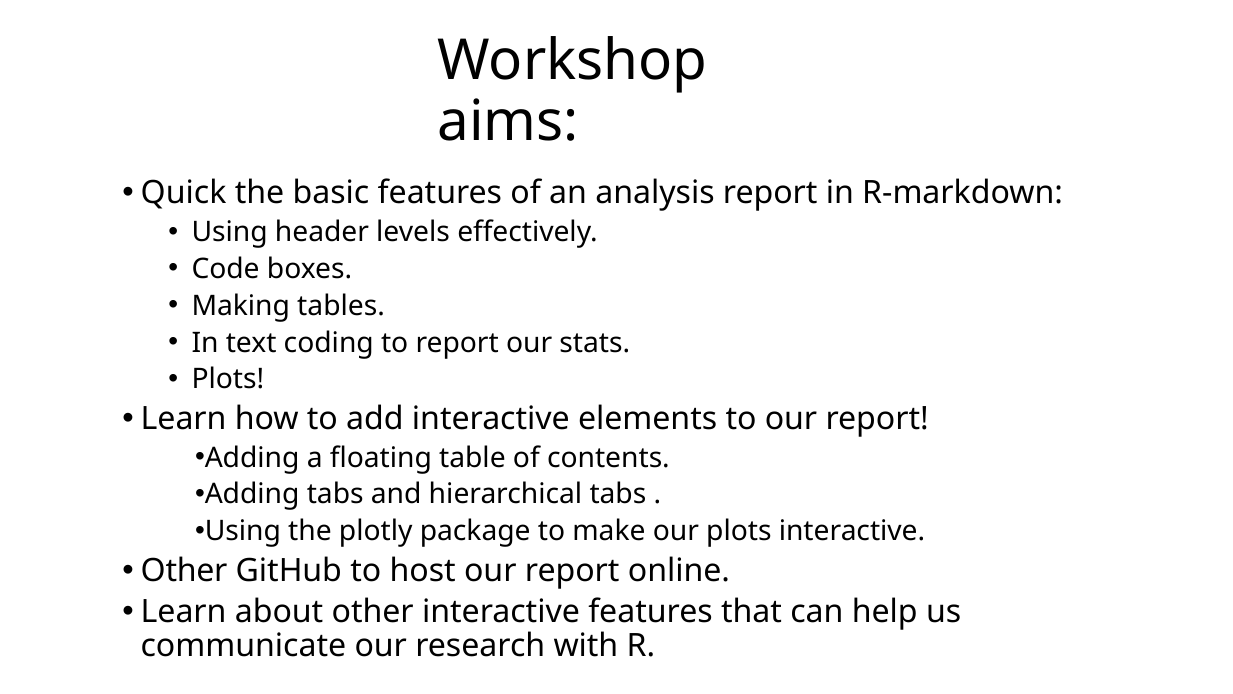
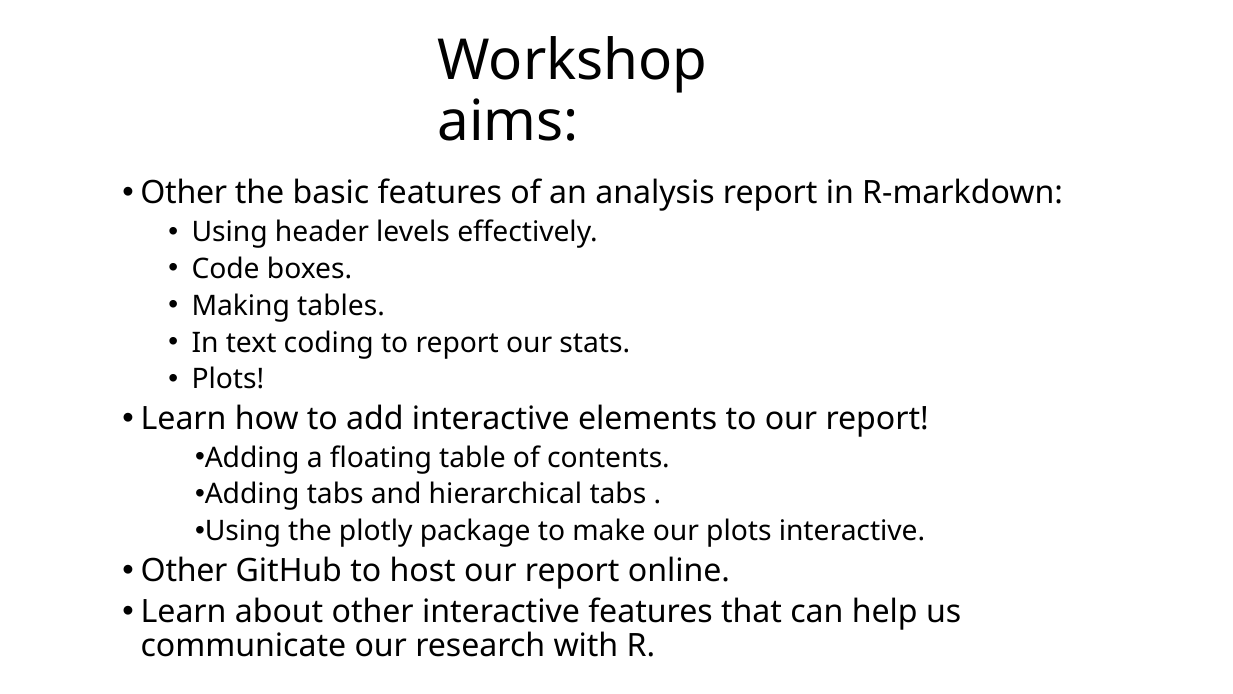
Quick at (184, 193): Quick -> Other
